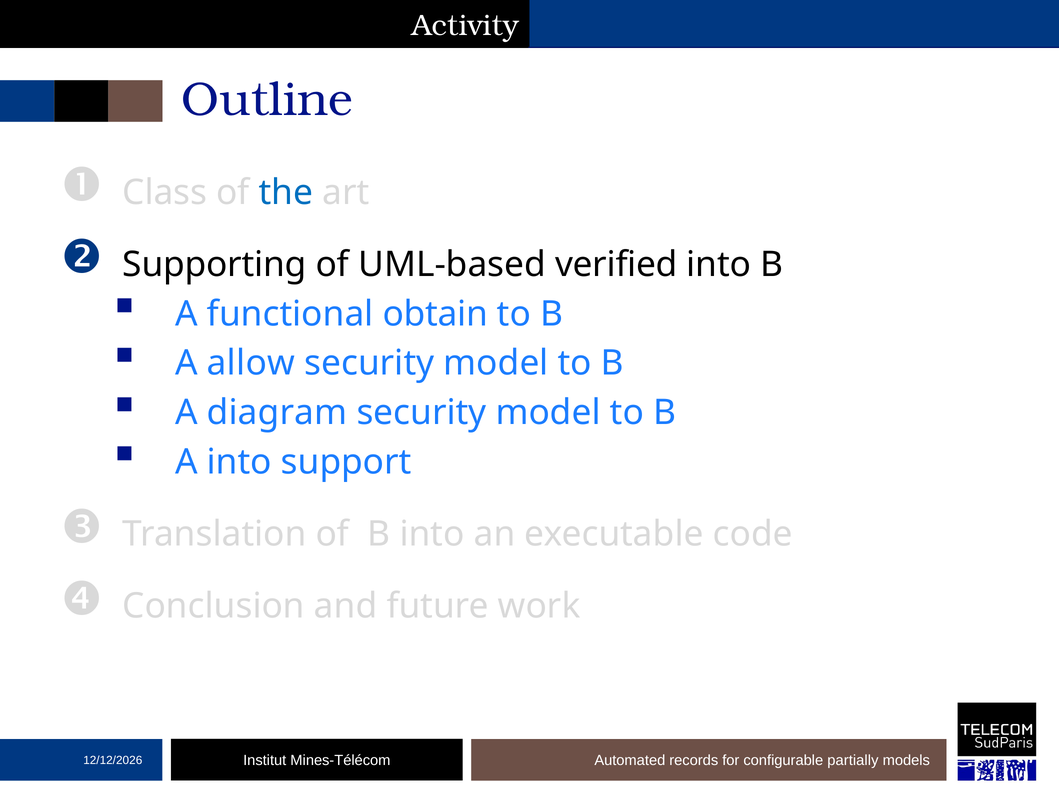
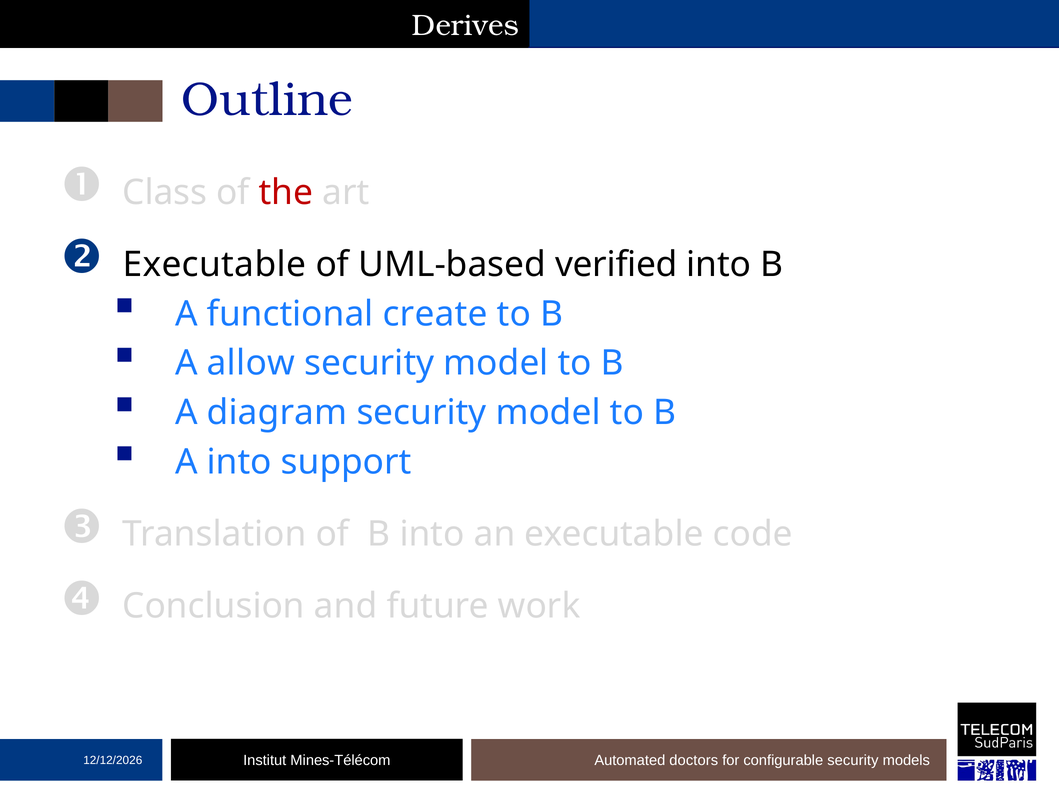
Activity: Activity -> Derives
the colour: blue -> red
Supporting at (215, 265): Supporting -> Executable
obtain: obtain -> create
records: records -> doctors
configurable partially: partially -> security
